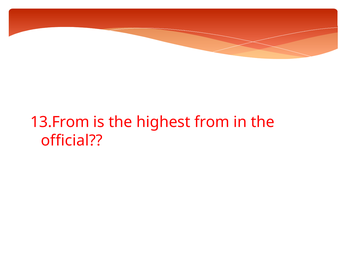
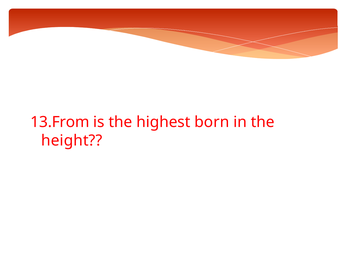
from: from -> born
official: official -> height
